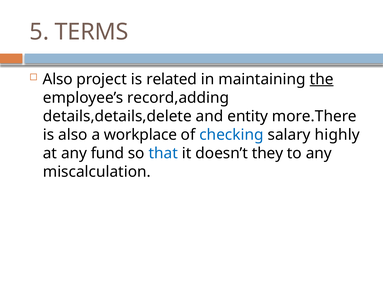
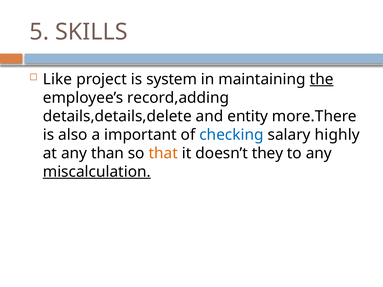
TERMS: TERMS -> SKILLS
Also at (58, 79): Also -> Like
related: related -> system
workplace: workplace -> important
fund: fund -> than
that colour: blue -> orange
miscalculation underline: none -> present
